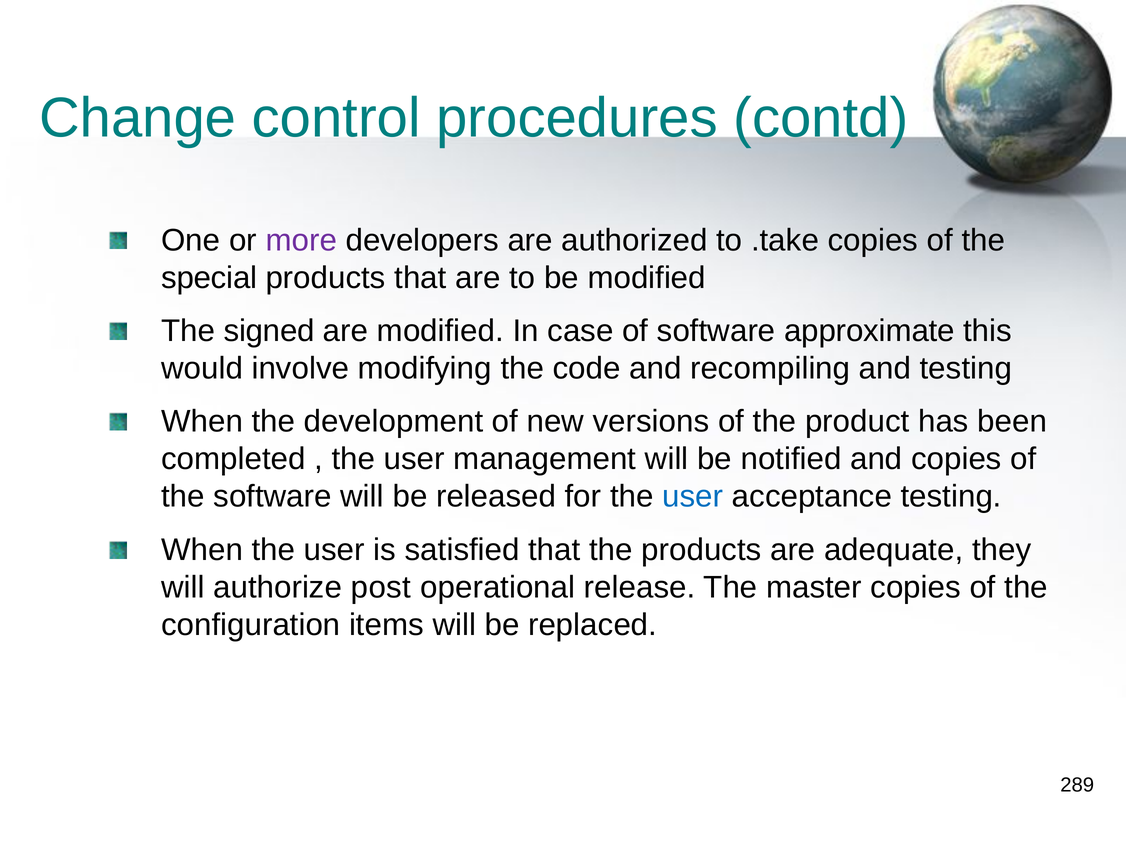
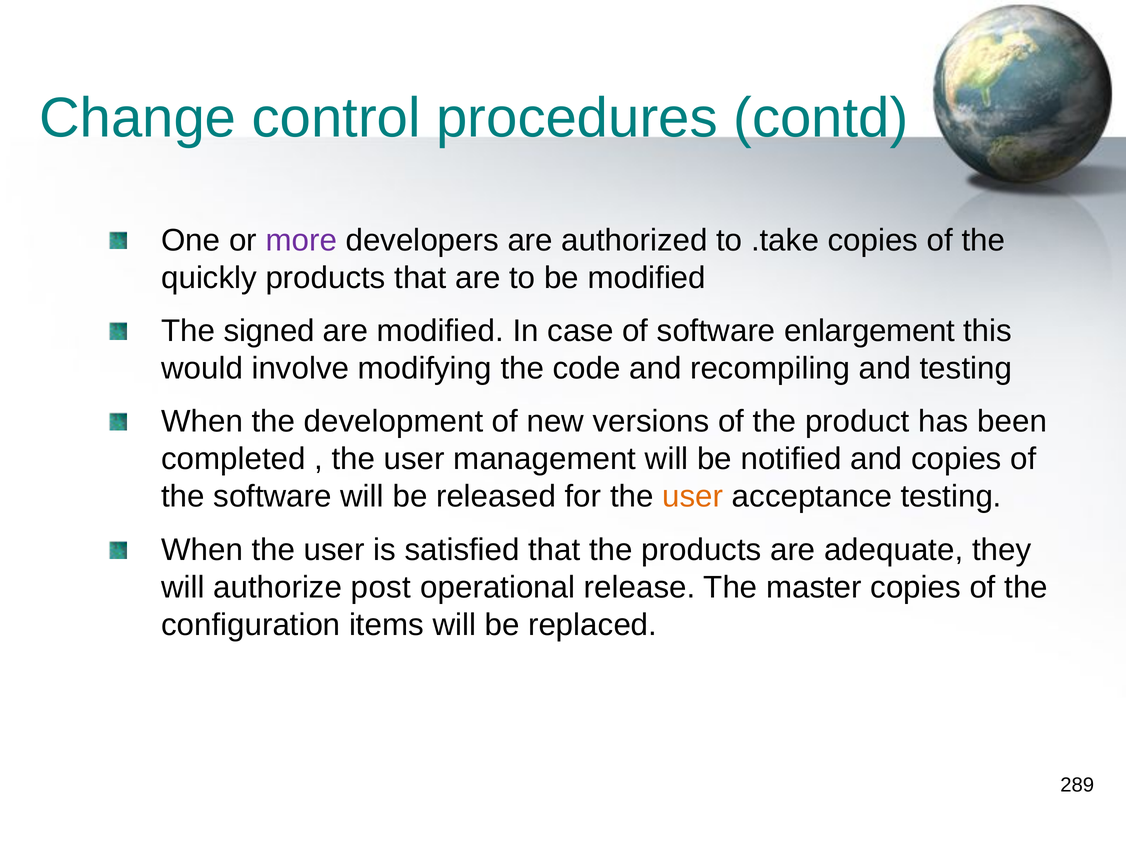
special: special -> quickly
approximate: approximate -> enlargement
user at (693, 497) colour: blue -> orange
